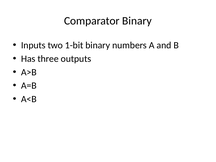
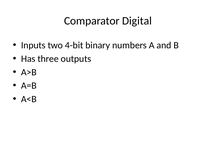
Comparator Binary: Binary -> Digital
1-bit: 1-bit -> 4-bit
